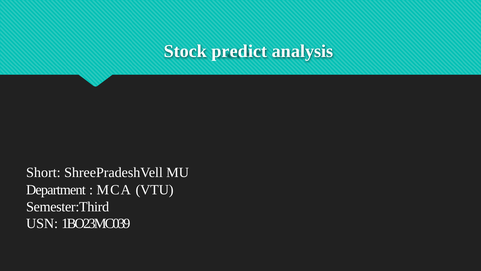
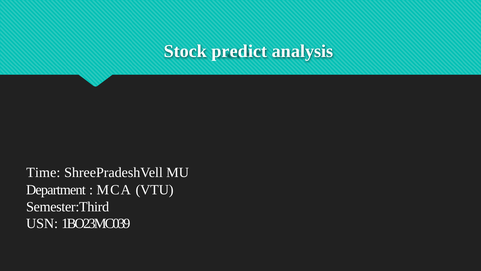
Short: Short -> Time
